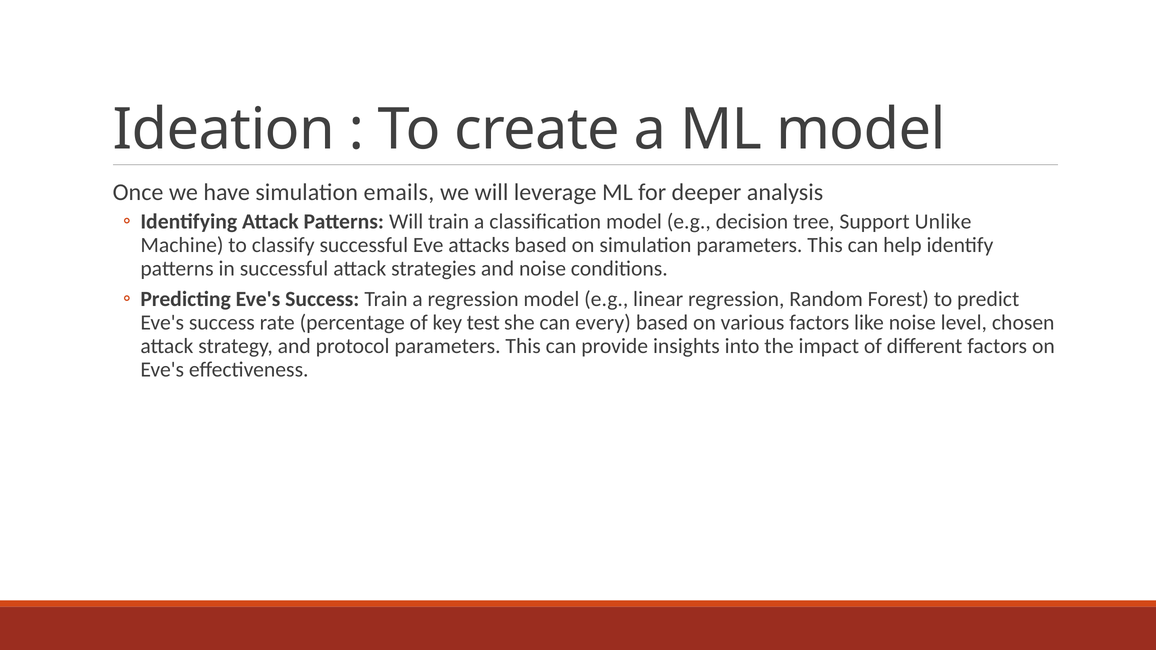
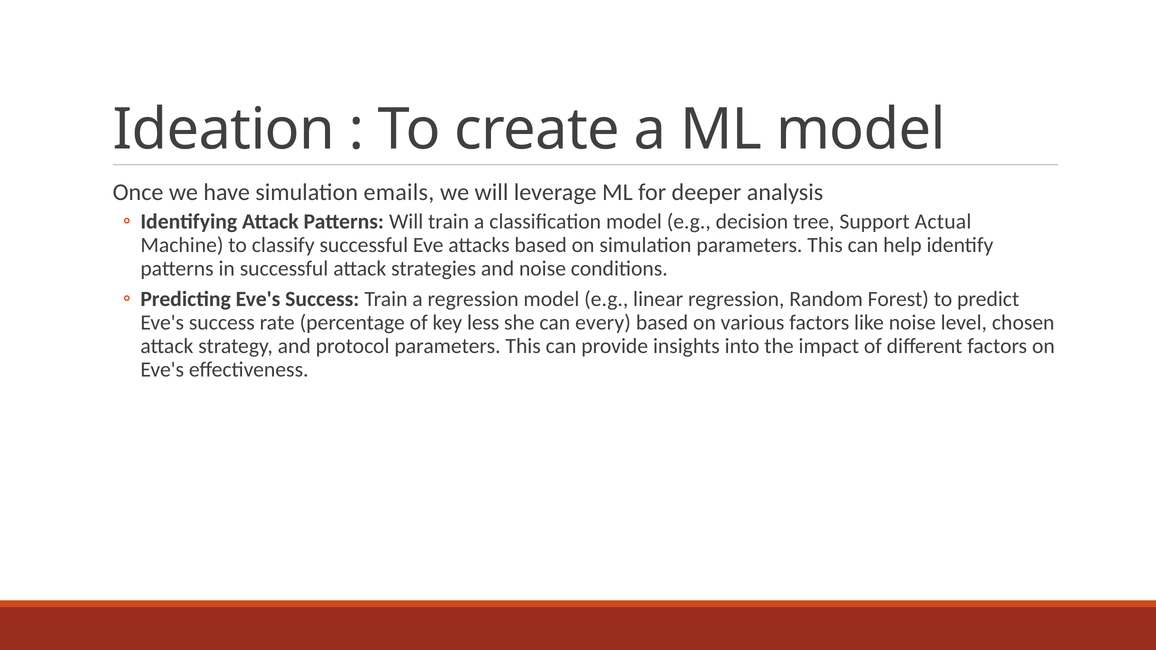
Unlike: Unlike -> Actual
test: test -> less
